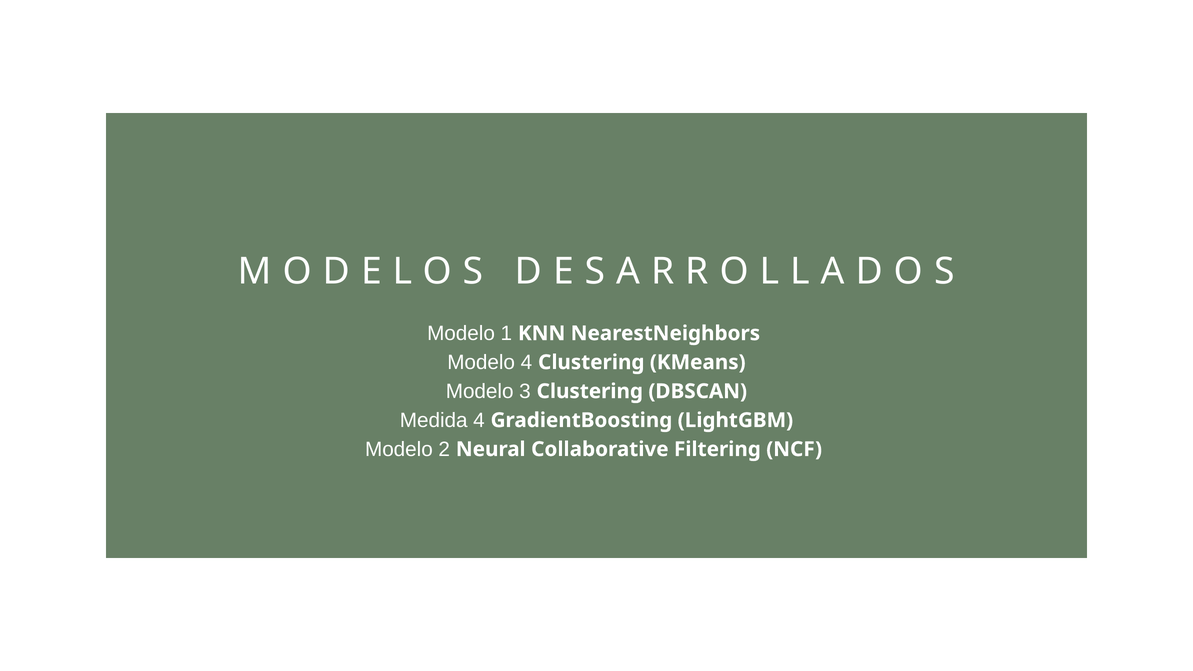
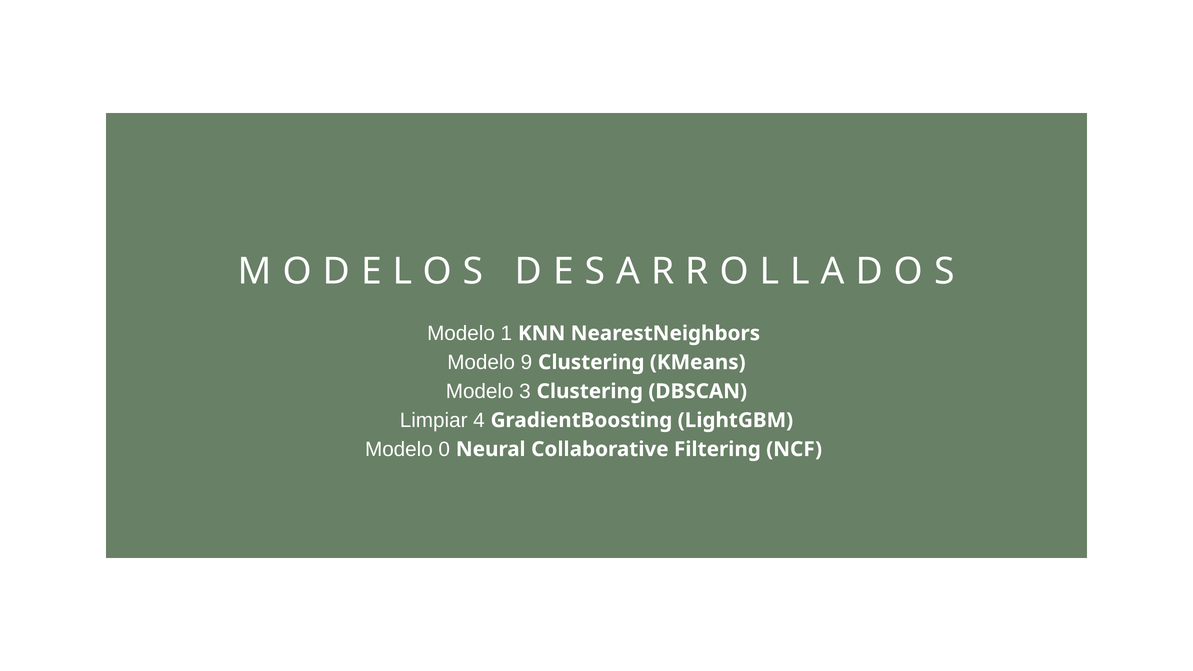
Modelo 4: 4 -> 9
Medida: Medida -> Limpiar
2: 2 -> 0
